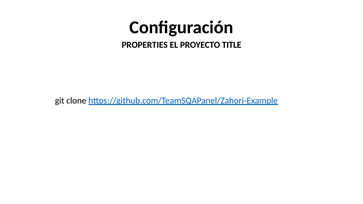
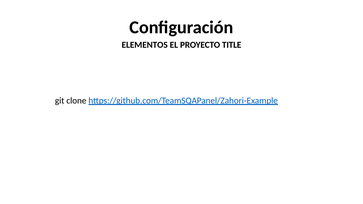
PROPERTIES: PROPERTIES -> ELEMENTOS
